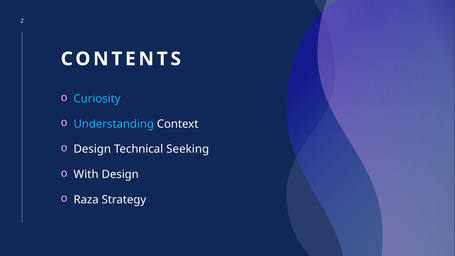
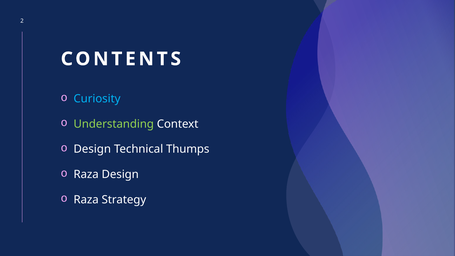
Understanding colour: light blue -> light green
Seeking: Seeking -> Thumps
With at (86, 174): With -> Raza
